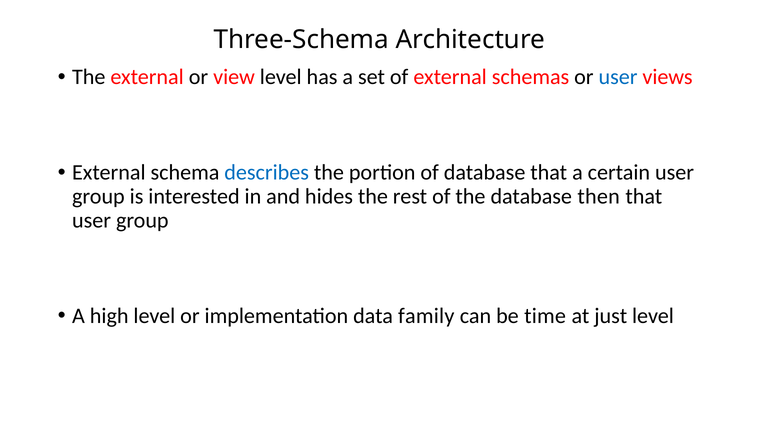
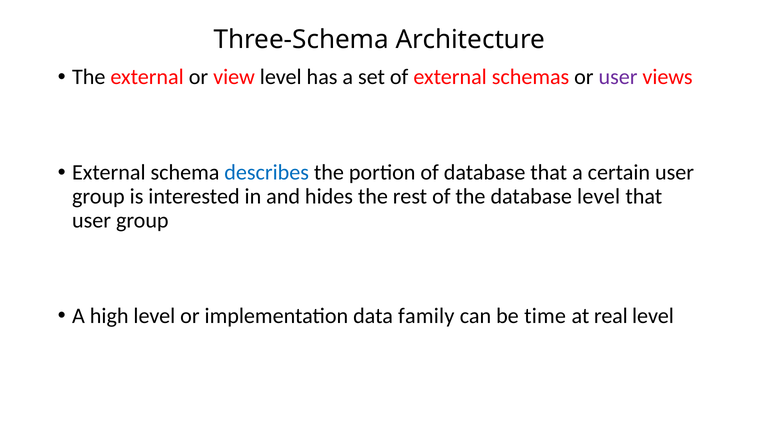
user at (618, 77) colour: blue -> purple
database then: then -> level
just: just -> real
